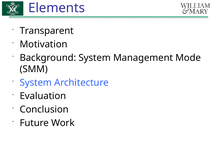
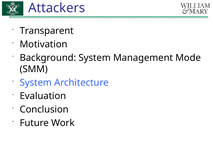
Elements: Elements -> Attackers
